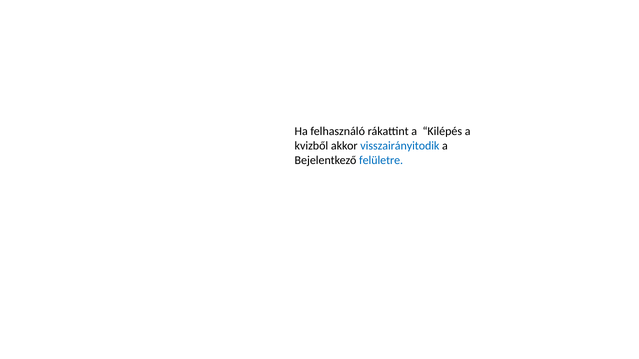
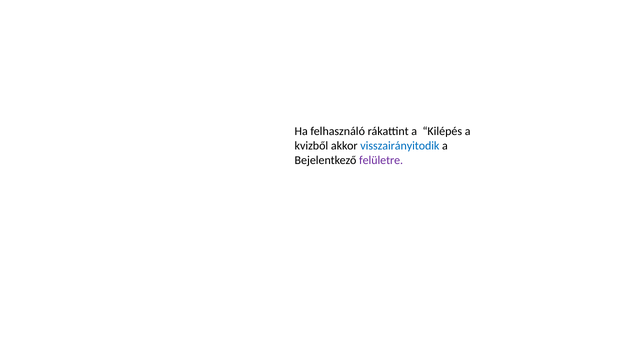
felületre colour: blue -> purple
